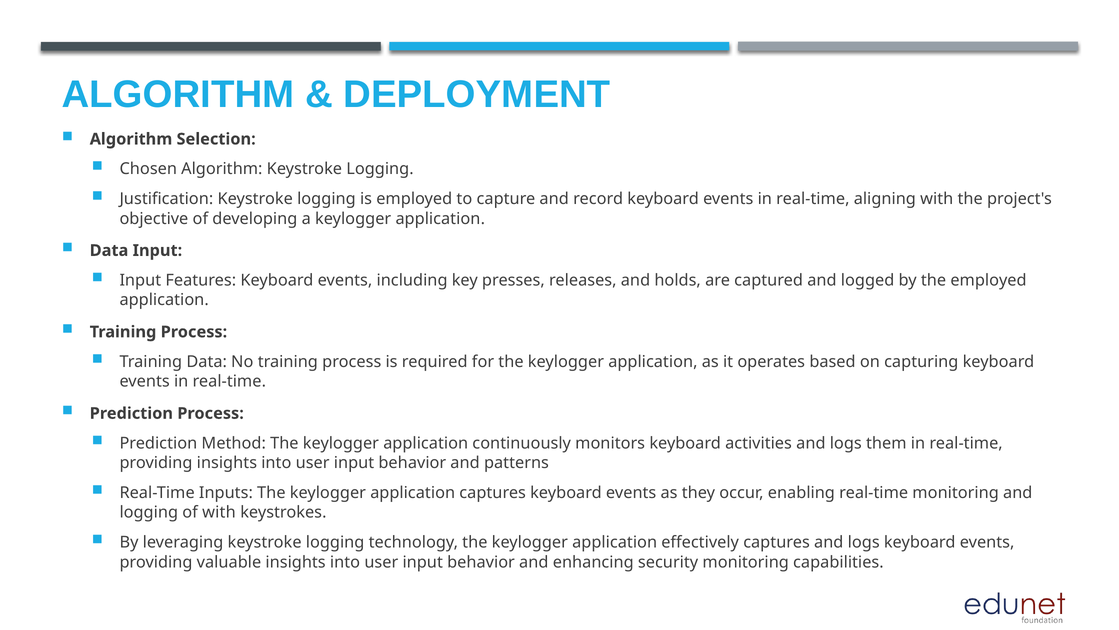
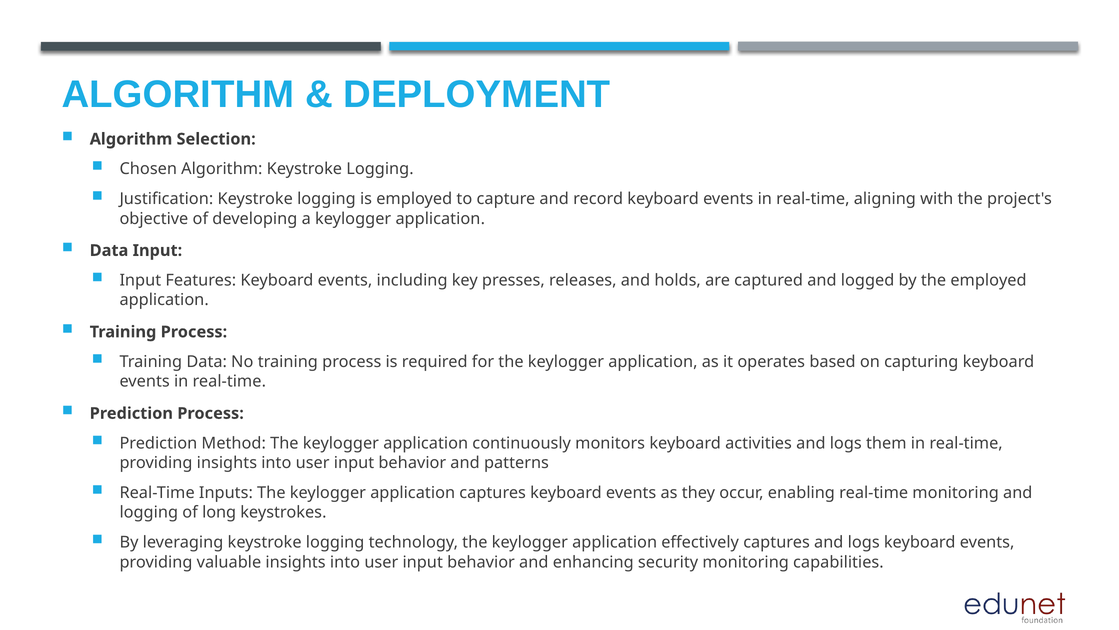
of with: with -> long
